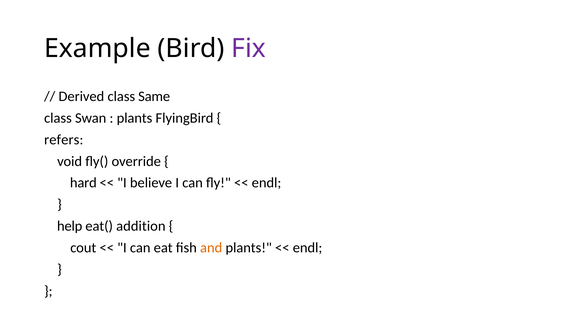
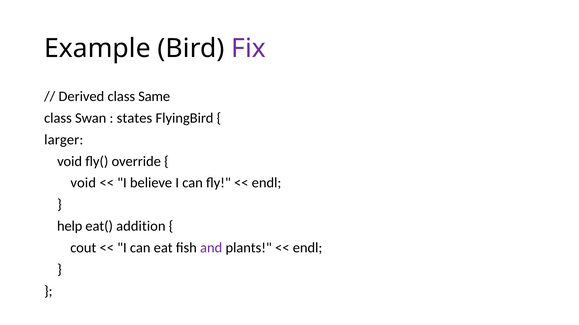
plants at (135, 118): plants -> states
refers: refers -> larger
hard at (83, 183): hard -> void
and colour: orange -> purple
